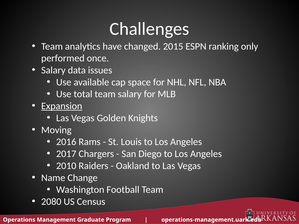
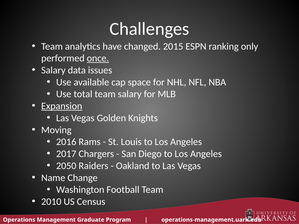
once underline: none -> present
2010: 2010 -> 2050
2080: 2080 -> 2010
